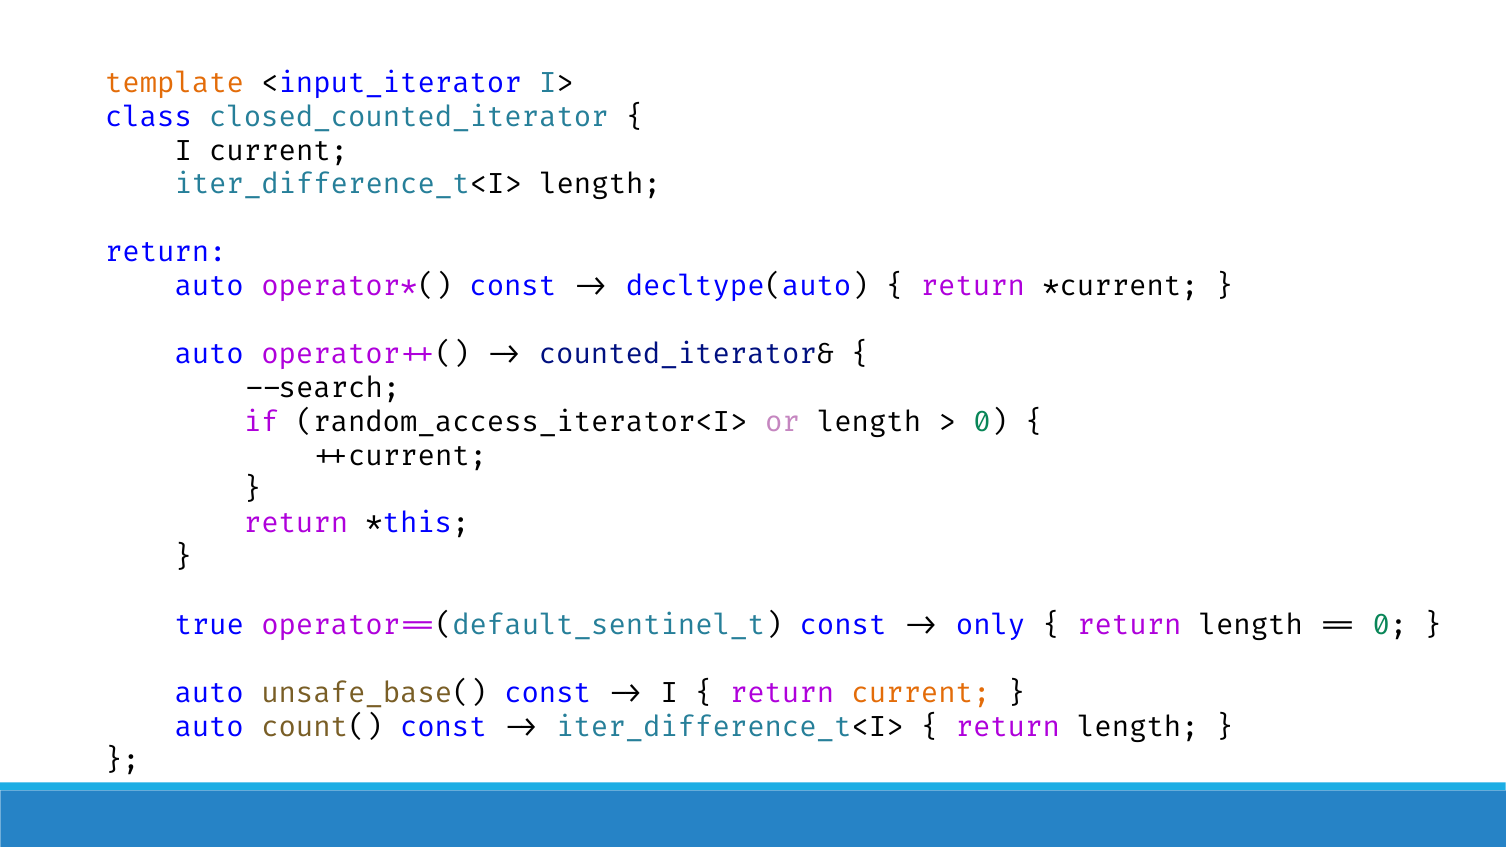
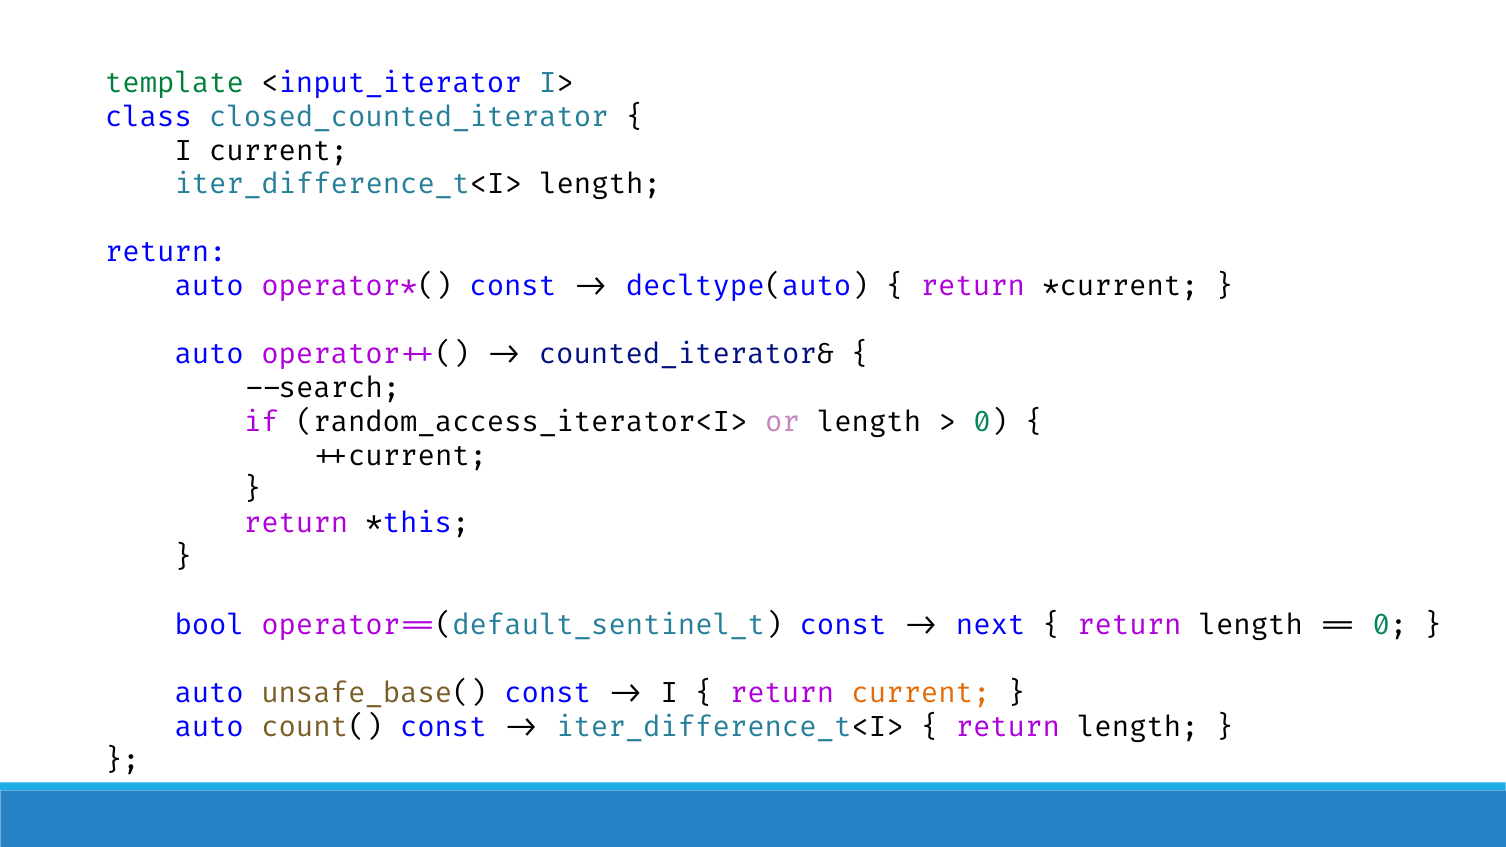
template colour: orange -> green
true: true -> bool
only: only -> next
